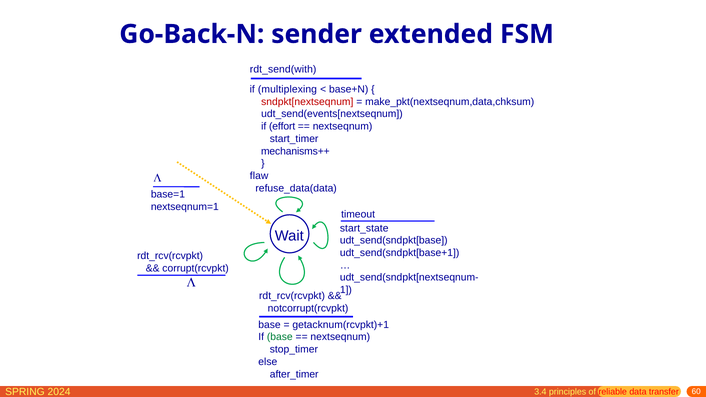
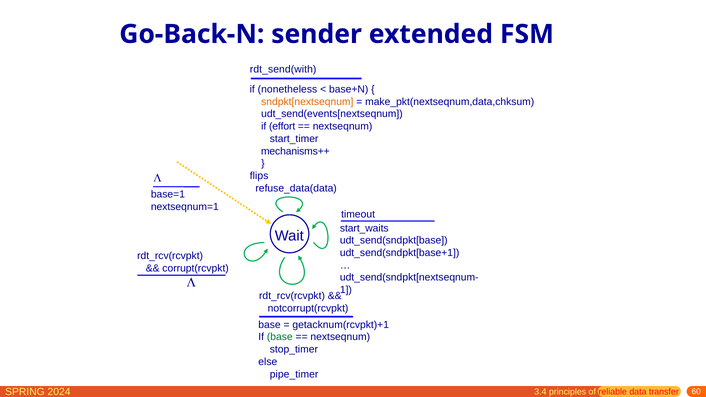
multiplexing: multiplexing -> nonetheless
sndpkt[nextseqnum colour: red -> orange
flaw: flaw -> flips
start_state: start_state -> start_waits
after_timer: after_timer -> pipe_timer
